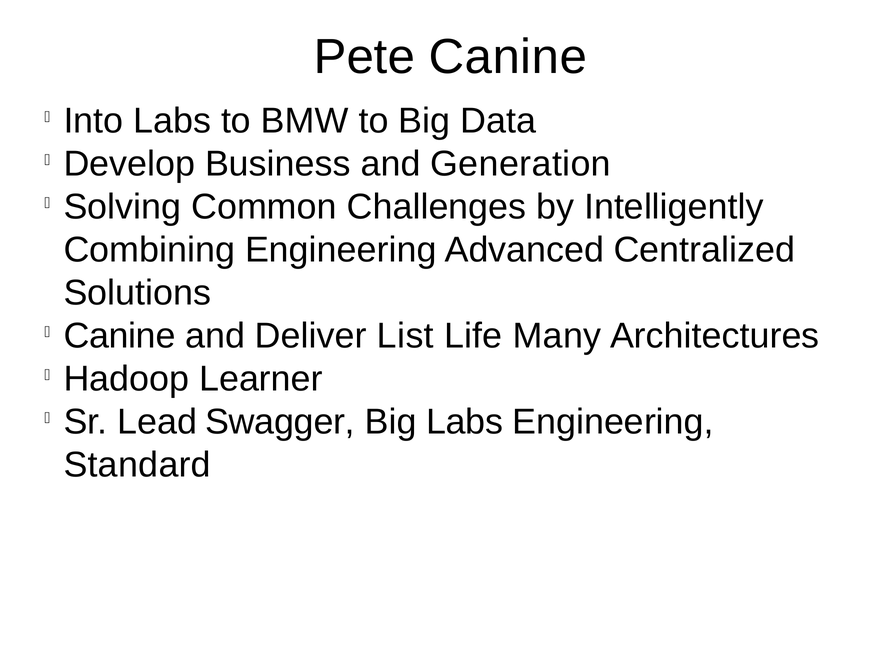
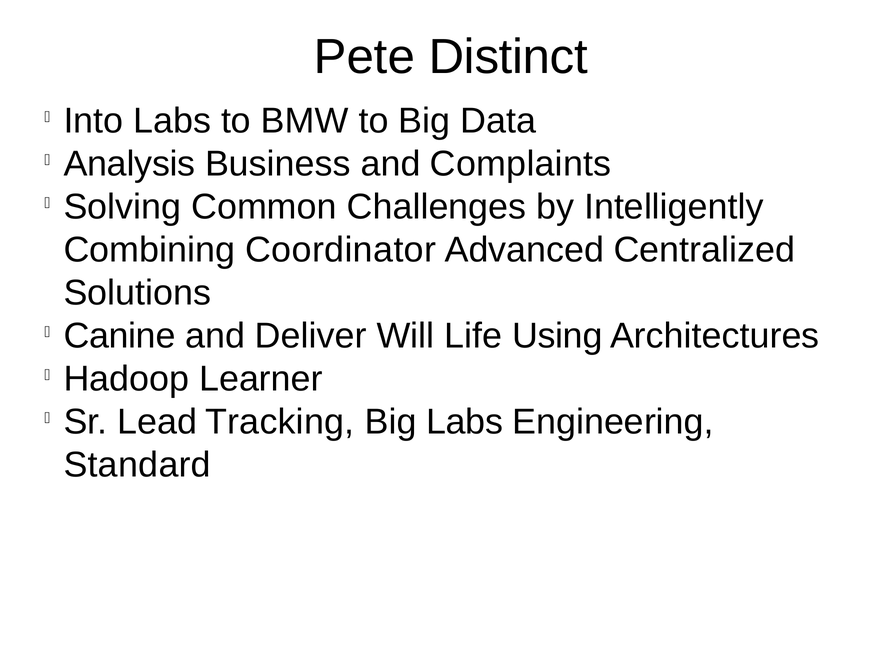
Pete Canine: Canine -> Distinct
Develop: Develop -> Analysis
Generation: Generation -> Complaints
Combining Engineering: Engineering -> Coordinator
List: List -> Will
Many: Many -> Using
Swagger: Swagger -> Tracking
